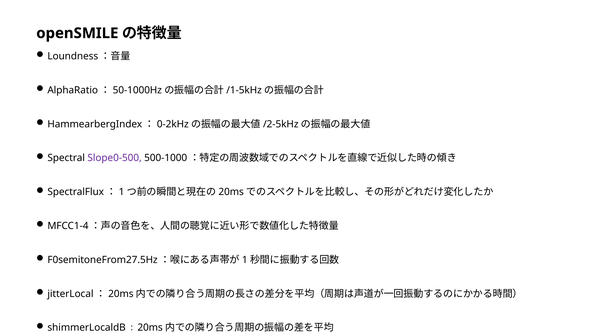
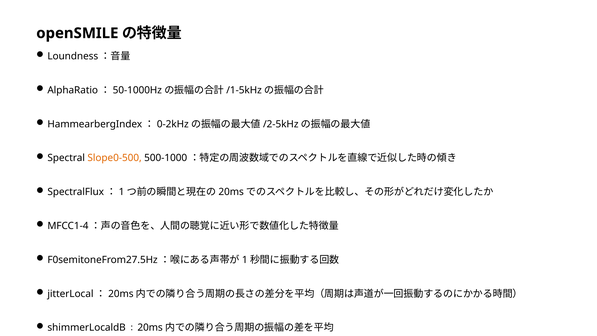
Slope0-500 colour: purple -> orange
